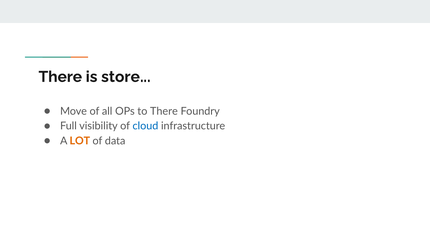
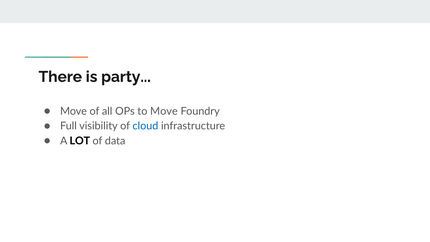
store: store -> party
to There: There -> Move
LOT colour: orange -> black
